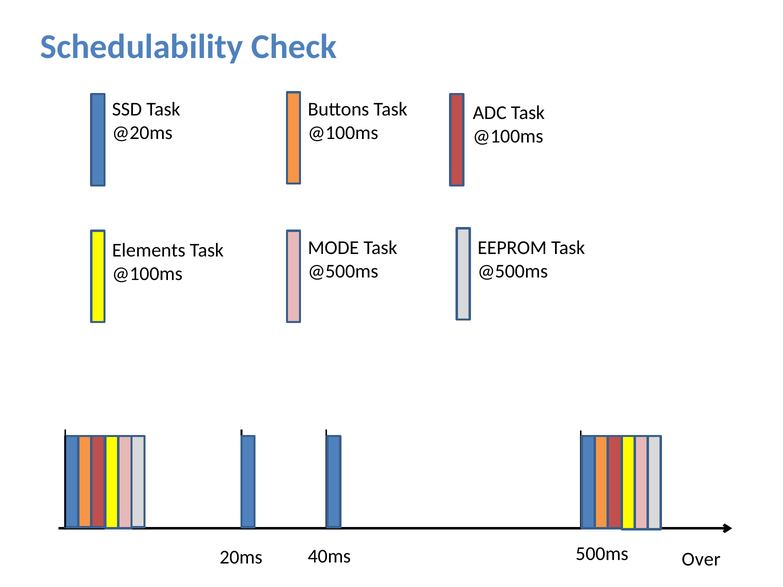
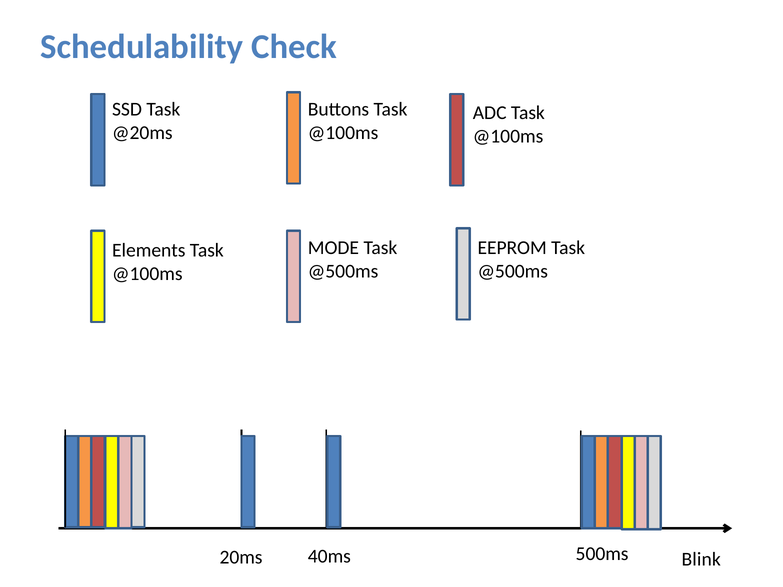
Over: Over -> Blink
